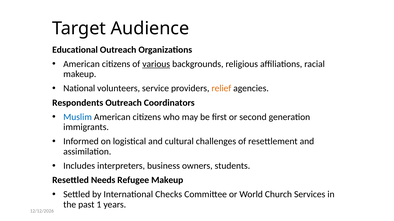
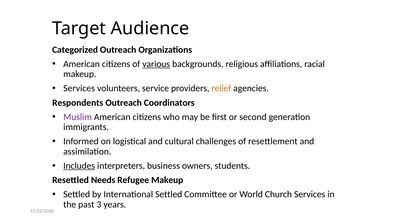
Educational: Educational -> Categorized
National at (79, 89): National -> Services
Muslim colour: blue -> purple
Includes underline: none -> present
International Checks: Checks -> Settled
1: 1 -> 3
